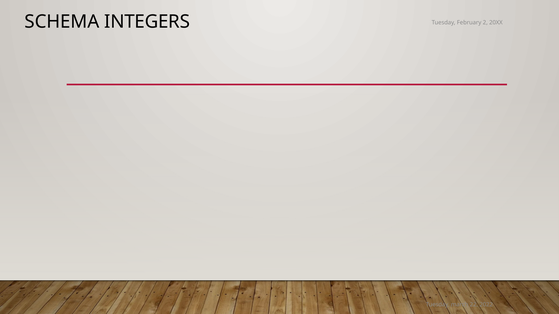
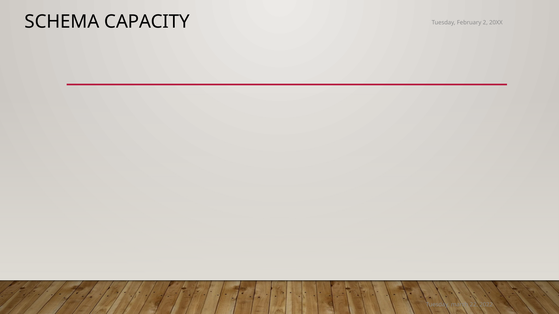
INTEGERS: INTEGERS -> CAPACITY
